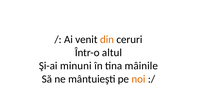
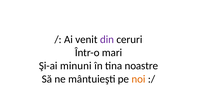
din colour: orange -> purple
altul: altul -> mari
mâinile: mâinile -> noastre
